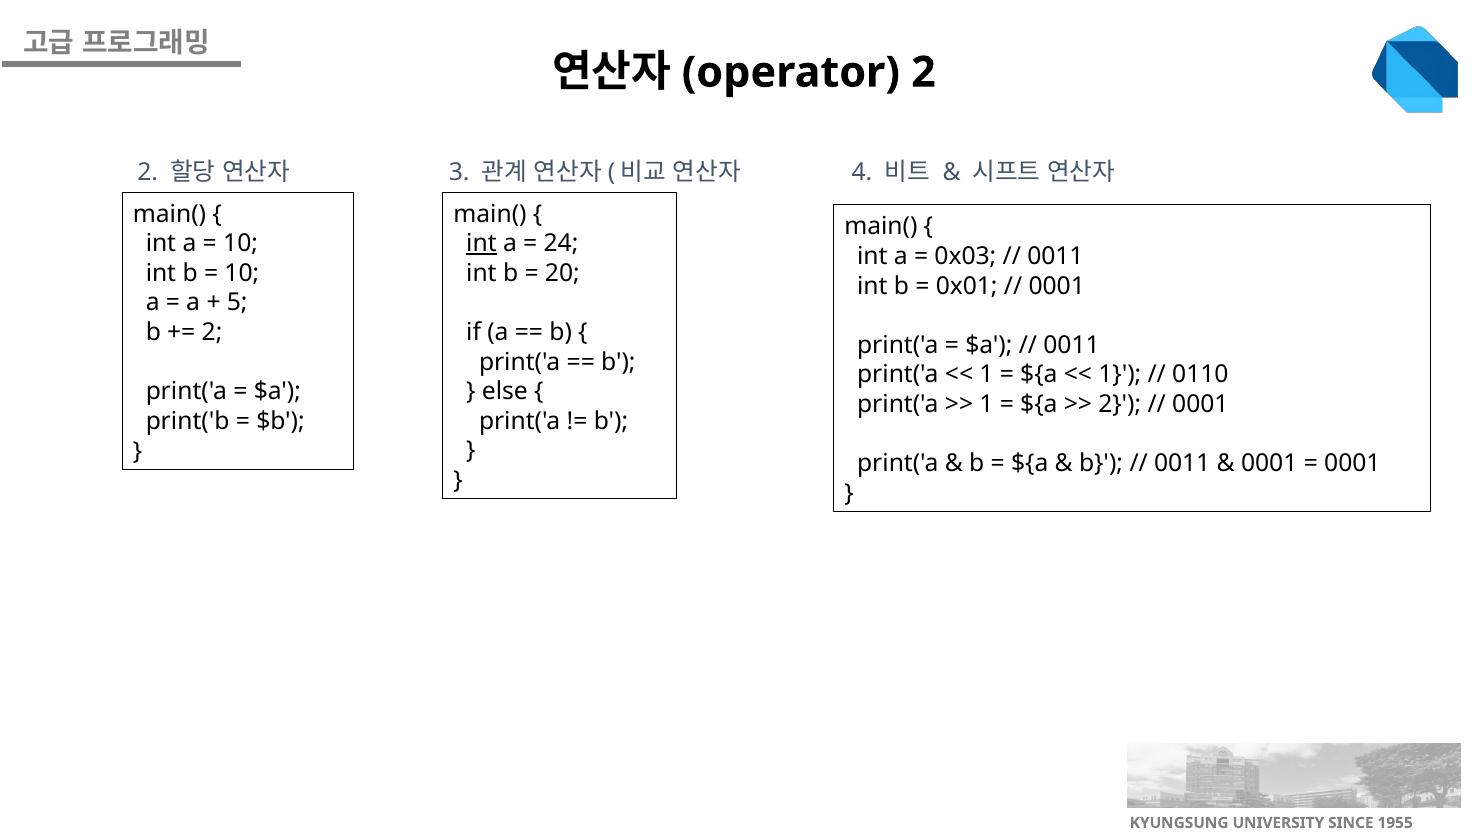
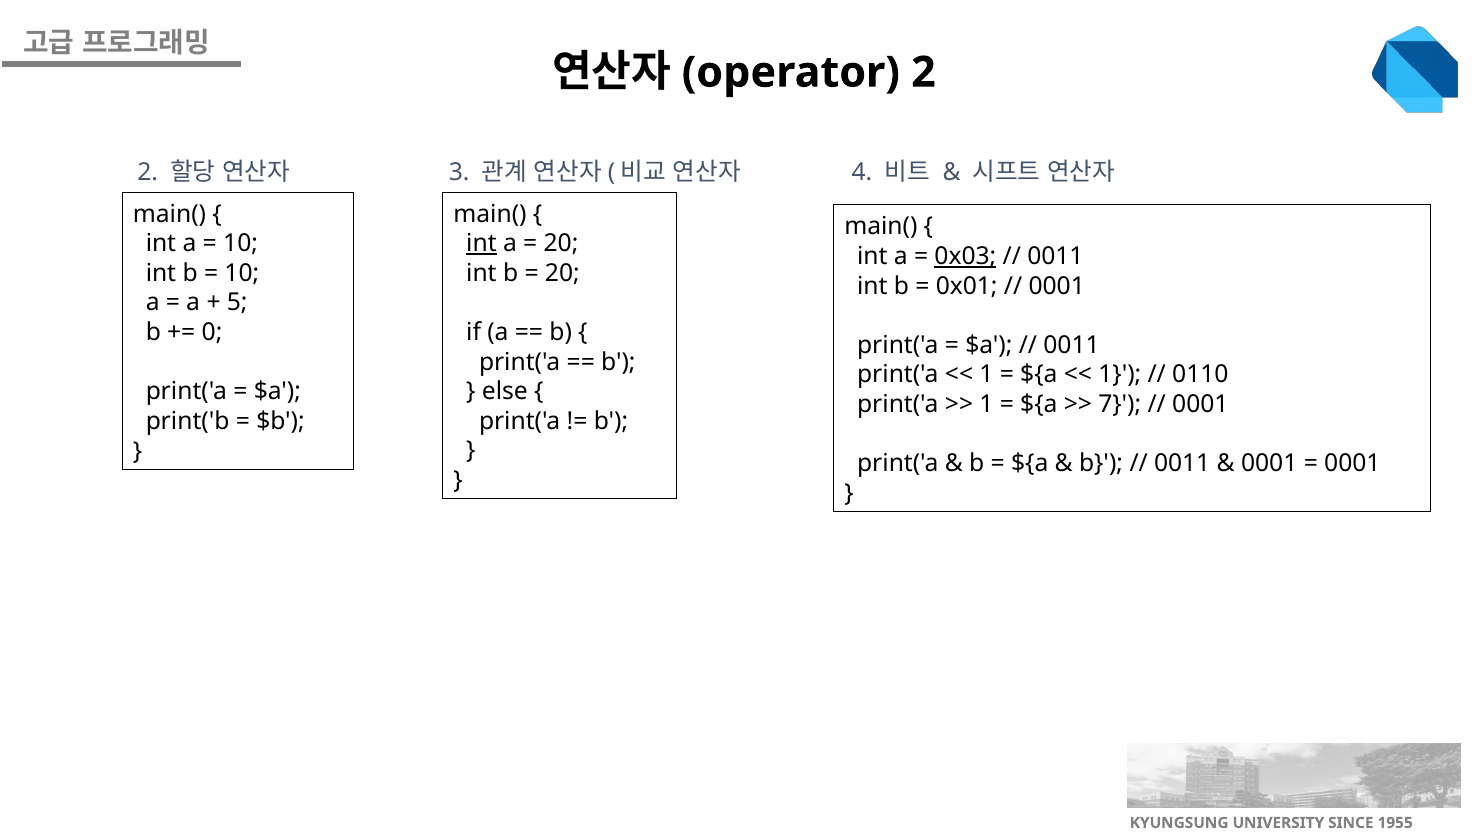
24 at (561, 244): 24 -> 20
0x03 underline: none -> present
2 at (212, 332): 2 -> 0
2 at (1120, 404): 2 -> 7
